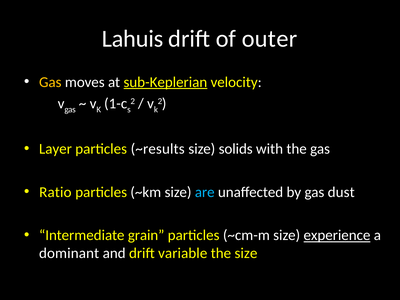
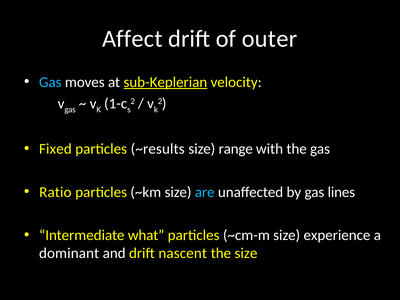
Lahuis: Lahuis -> Affect
Gas at (50, 82) colour: yellow -> light blue
Layer: Layer -> Fixed
solids: solids -> range
dust: dust -> lines
grain: grain -> what
experience underline: present -> none
variable: variable -> nascent
